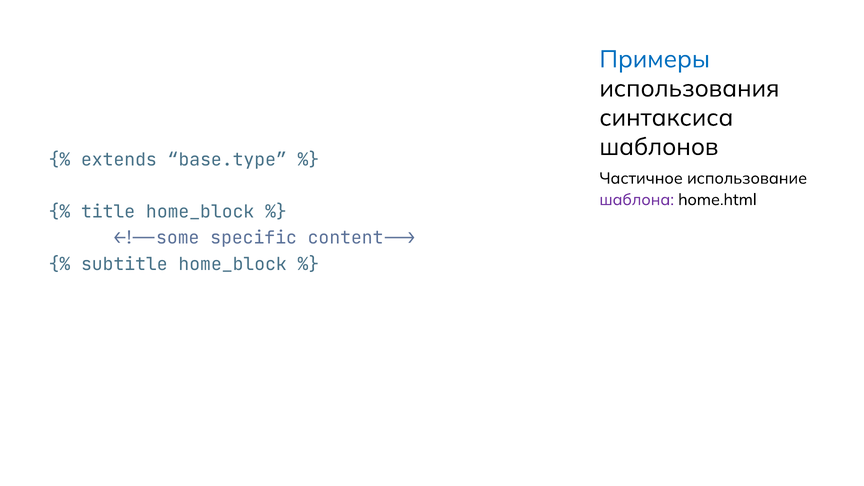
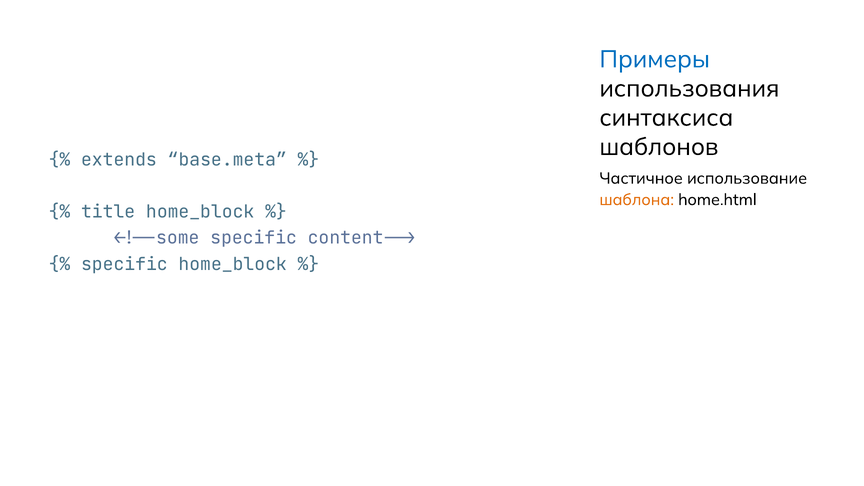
base.type: base.type -> base.meta
шаблона colour: purple -> orange
subtitle at (124, 264): subtitle -> specific
